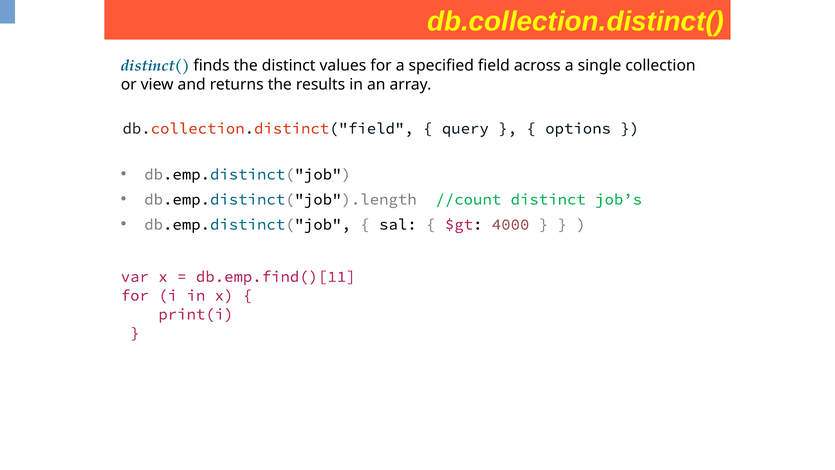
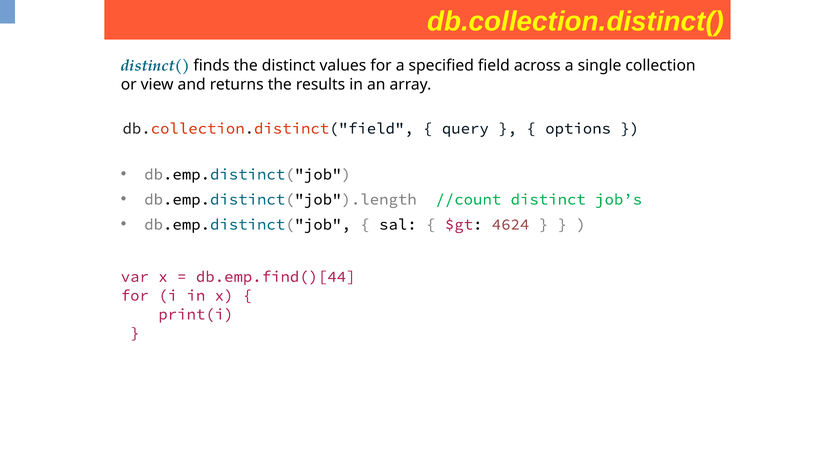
4000: 4000 -> 4624
db.emp.find()[11: db.emp.find()[11 -> db.emp.find()[44
